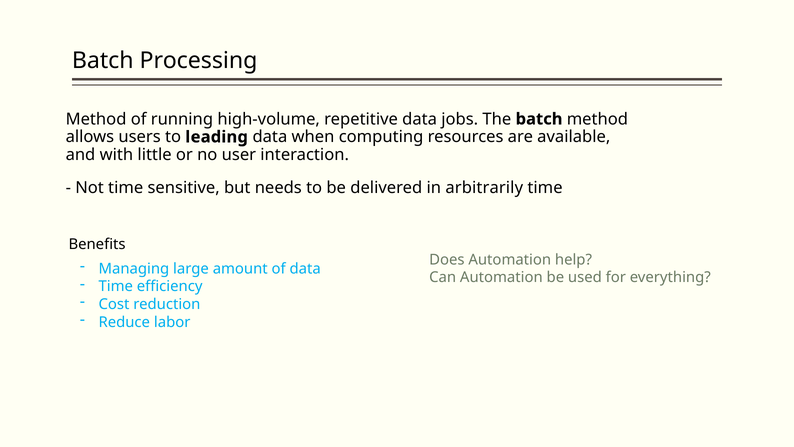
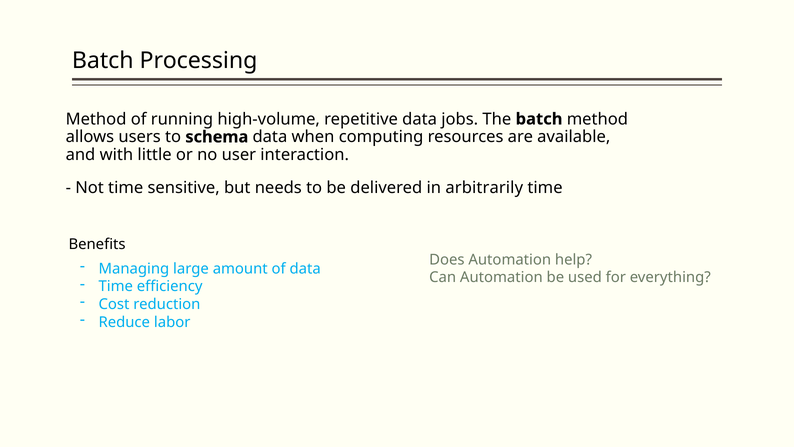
leading: leading -> schema
